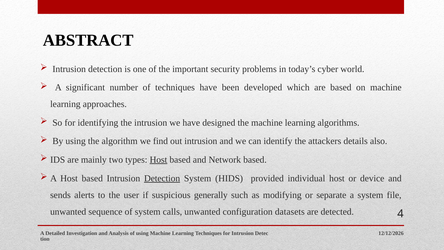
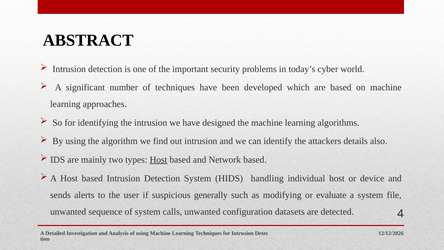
Detection at (162, 178) underline: present -> none
provided: provided -> handling
separate: separate -> evaluate
